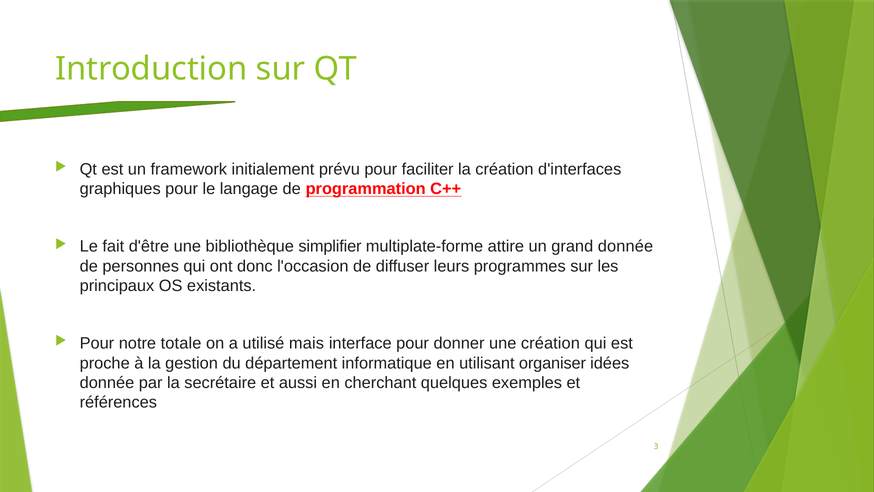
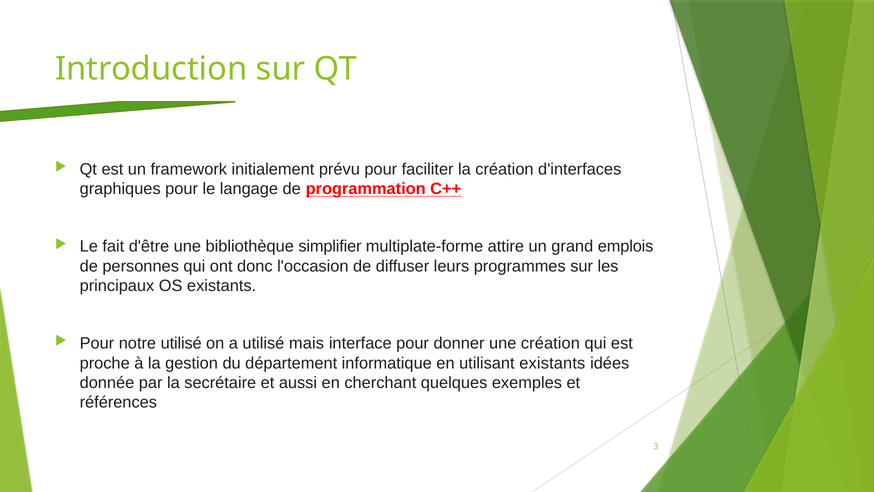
grand donnée: donnée -> emplois
notre totale: totale -> utilisé
utilisant organiser: organiser -> existants
